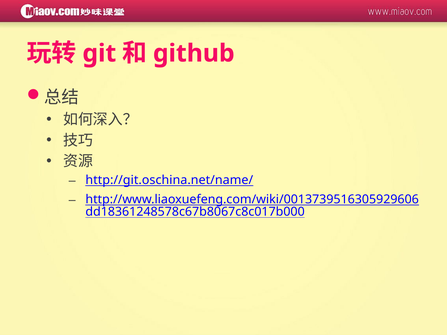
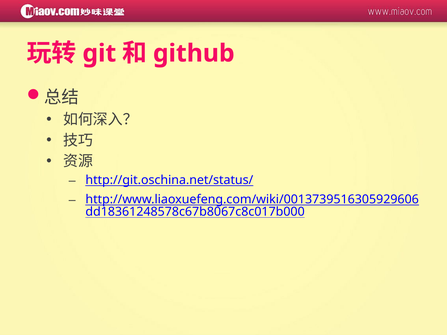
http://git.oschina.net/name/: http://git.oschina.net/name/ -> http://git.oschina.net/status/
